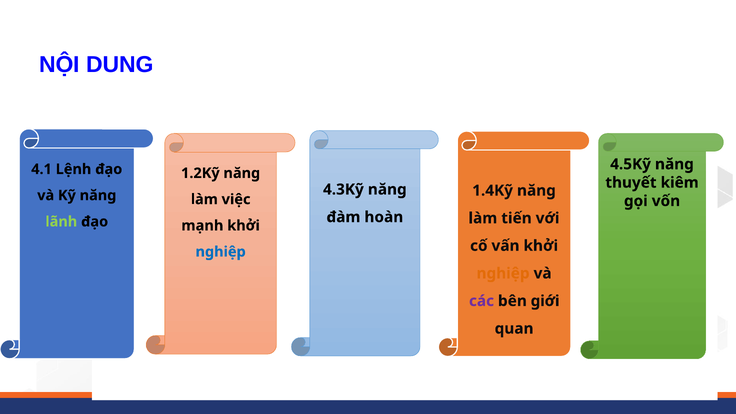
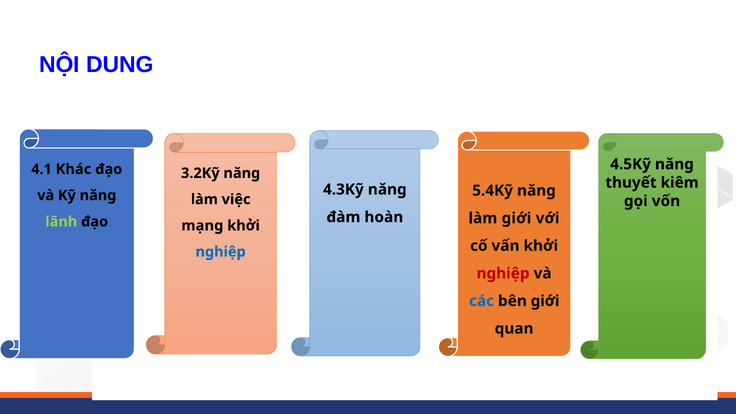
Lệnh: Lệnh -> Khác
1.2Kỹ: 1.2Kỹ -> 3.2Kỹ
1.4Kỹ: 1.4Kỹ -> 5.4Kỹ
làm tiến: tiến -> giới
mạnh: mạnh -> mạng
nghiệp at (503, 273) colour: orange -> red
các colour: purple -> blue
